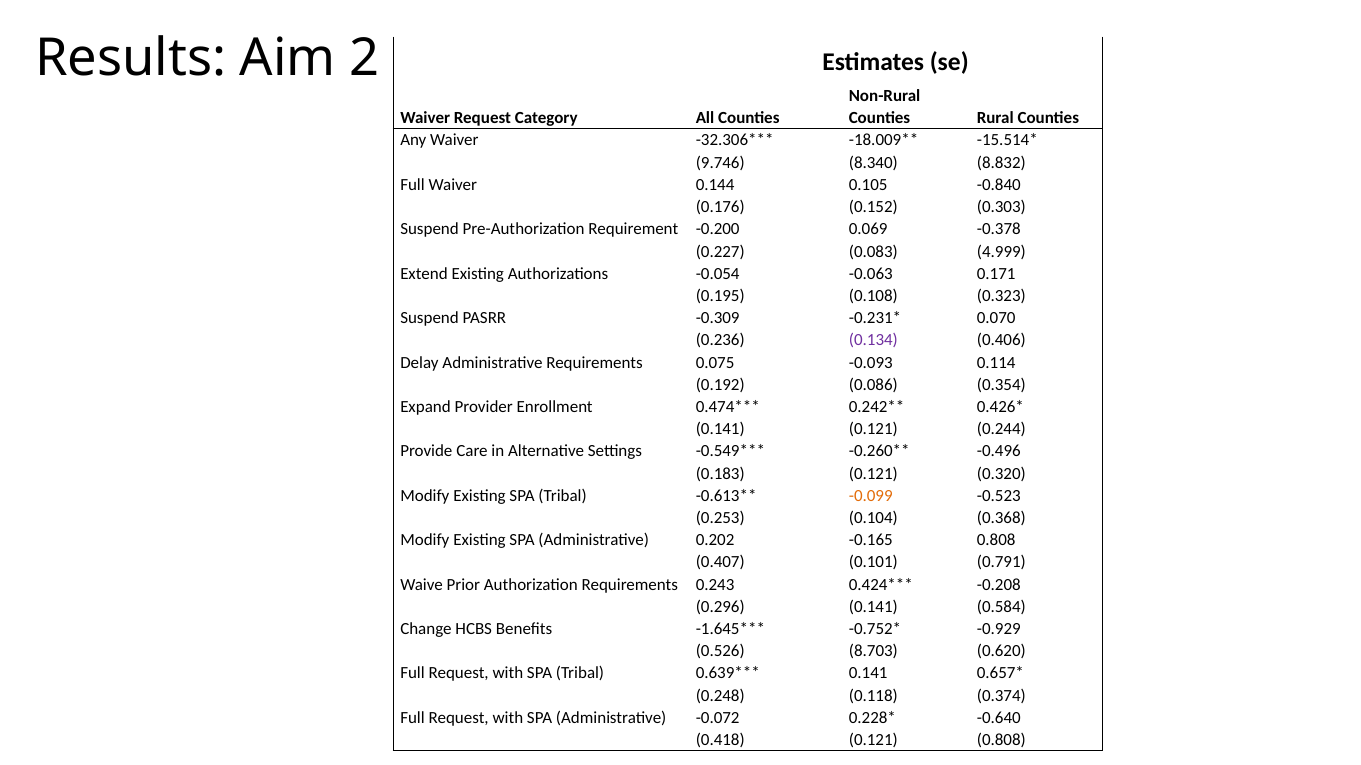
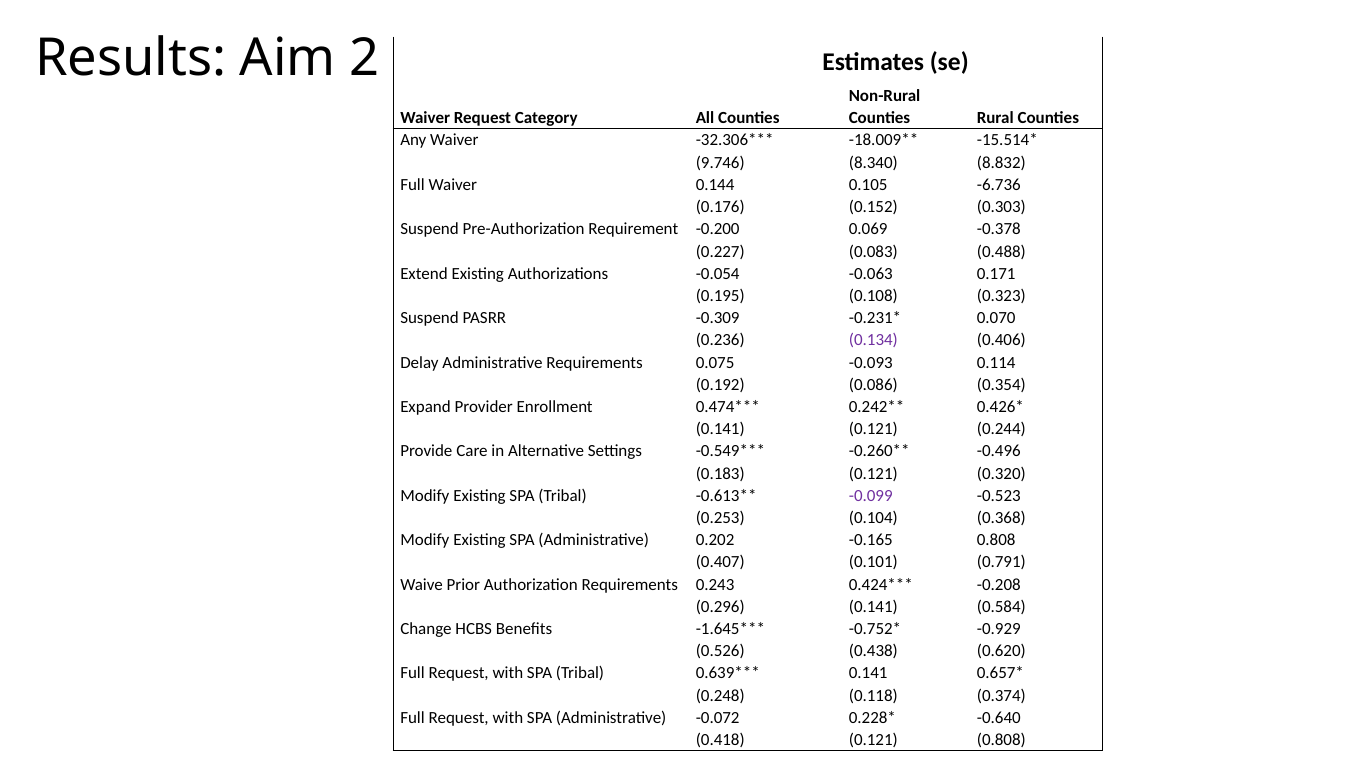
-0.840: -0.840 -> -6.736
4.999: 4.999 -> 0.488
-0.099 colour: orange -> purple
8.703: 8.703 -> 0.438
